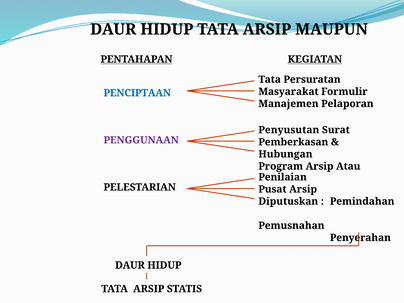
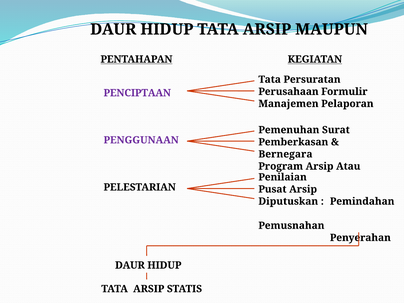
Masyarakat: Masyarakat -> Perusahaan
PENCIPTAAN colour: blue -> purple
Penyusutan: Penyusutan -> Pemenuhan
Hubungan: Hubungan -> Bernegara
